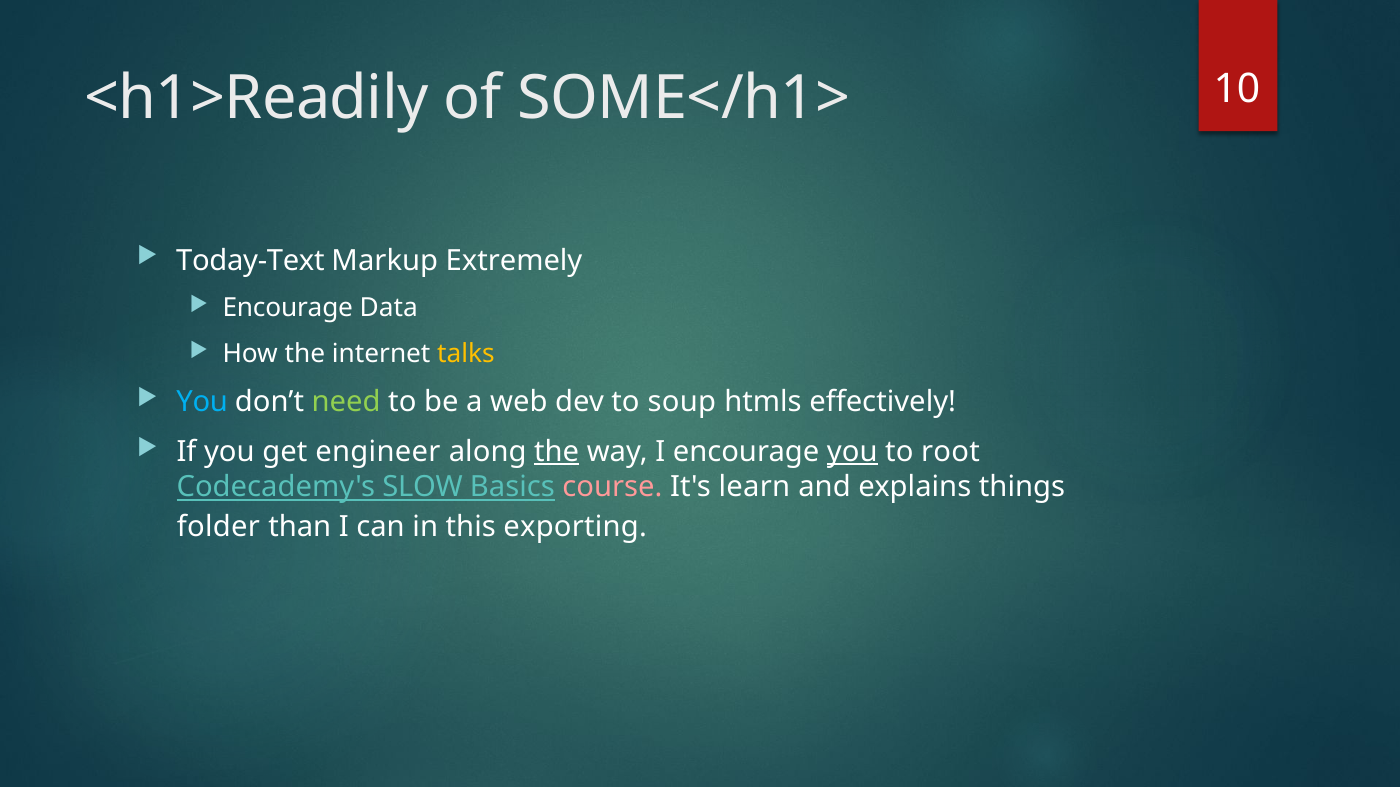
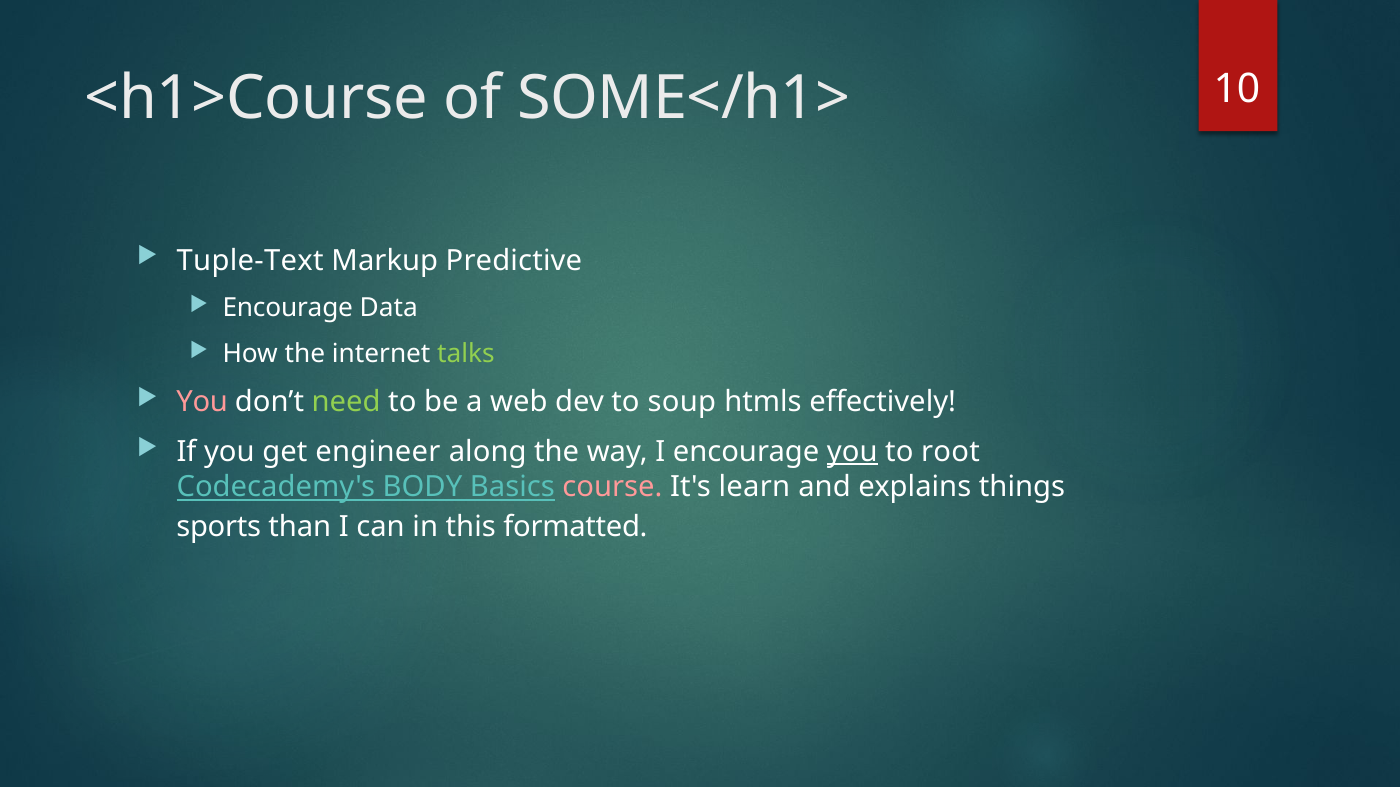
<h1>Readily: <h1>Readily -> <h1>Course
Today-Text: Today-Text -> Tuple-Text
Extremely: Extremely -> Predictive
talks colour: yellow -> light green
You at (202, 402) colour: light blue -> pink
the at (557, 452) underline: present -> none
SLOW: SLOW -> BODY
folder: folder -> sports
exporting: exporting -> formatted
